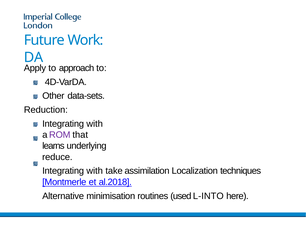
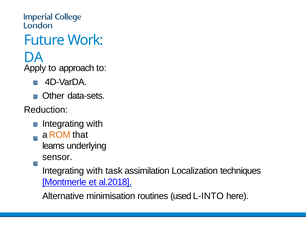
ROM colour: purple -> orange
reduce: reduce -> sensor
take: take -> task
